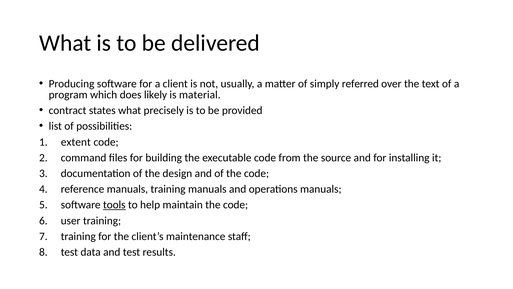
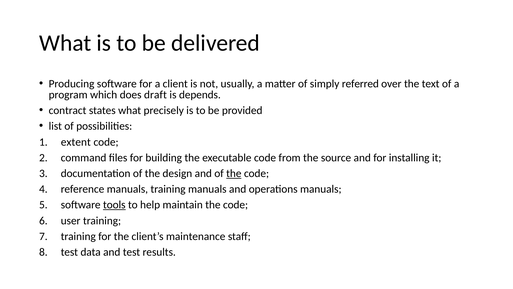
likely: likely -> draft
material: material -> depends
the at (234, 173) underline: none -> present
